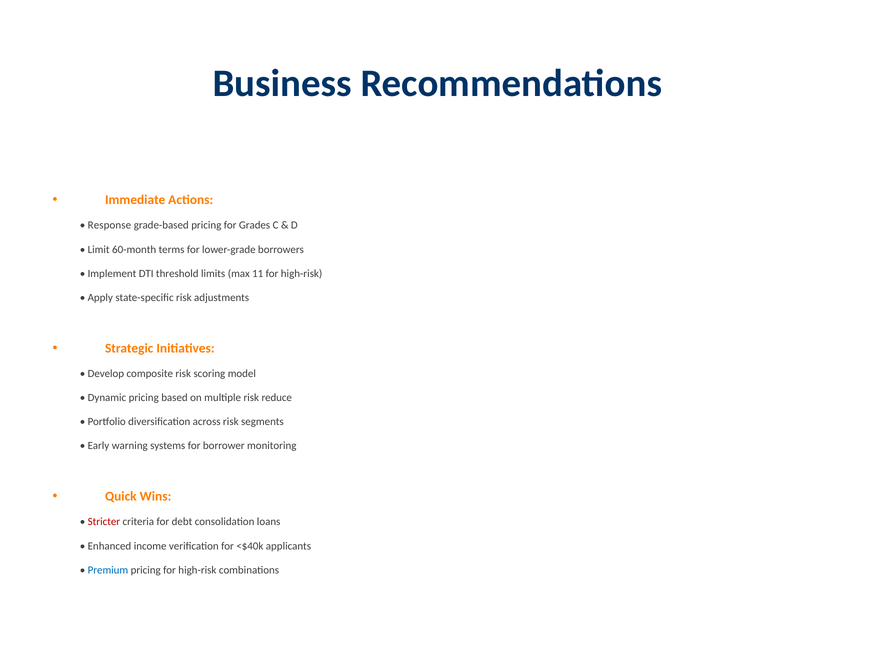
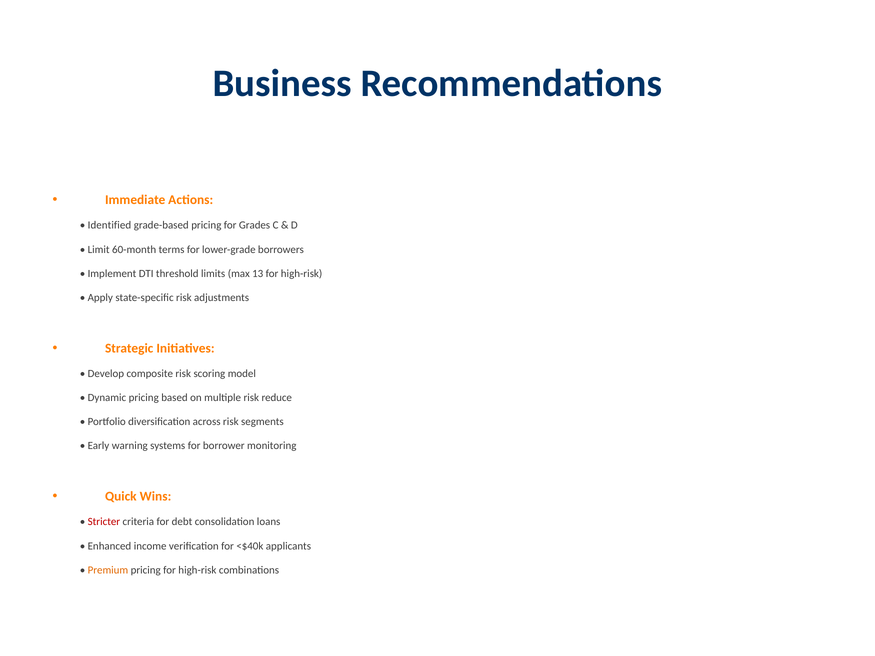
Response: Response -> Identified
11: 11 -> 13
Premium colour: blue -> orange
